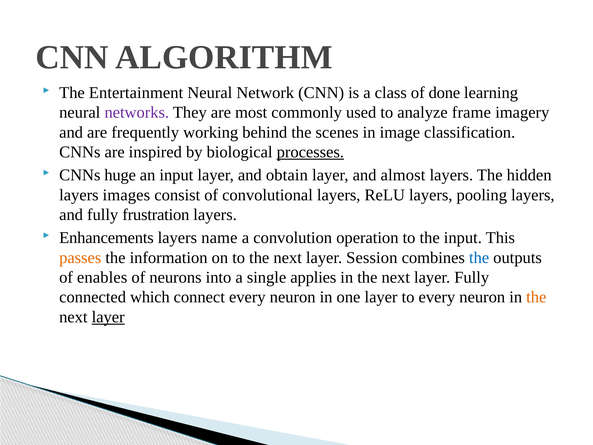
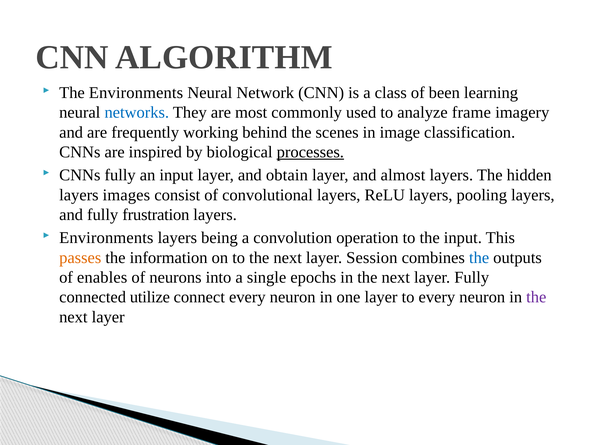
The Entertainment: Entertainment -> Environments
done: done -> been
networks colour: purple -> blue
CNNs huge: huge -> fully
Enhancements at (106, 238): Enhancements -> Environments
name: name -> being
applies: applies -> epochs
which: which -> utilize
the at (536, 297) colour: orange -> purple
layer at (108, 317) underline: present -> none
